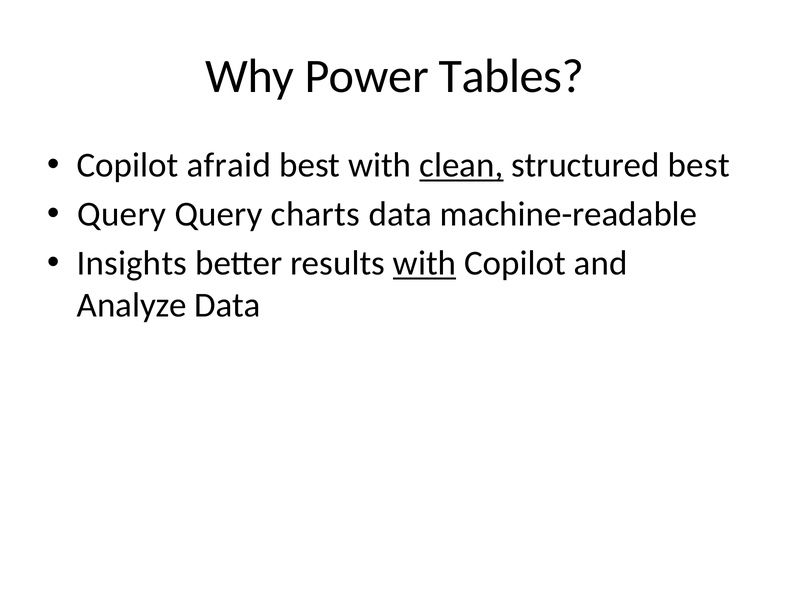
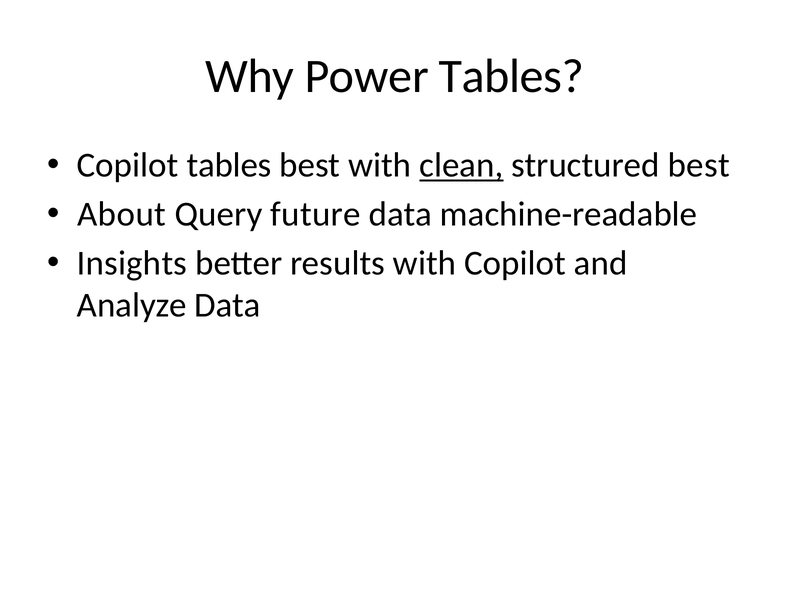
Copilot afraid: afraid -> tables
Query at (122, 214): Query -> About
charts: charts -> future
with at (425, 263) underline: present -> none
